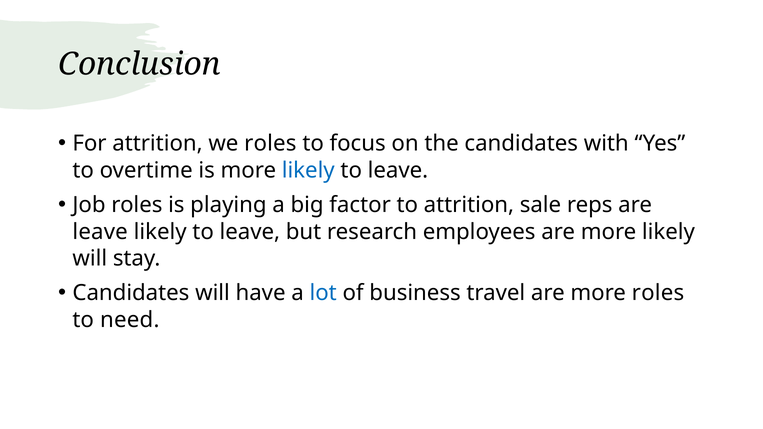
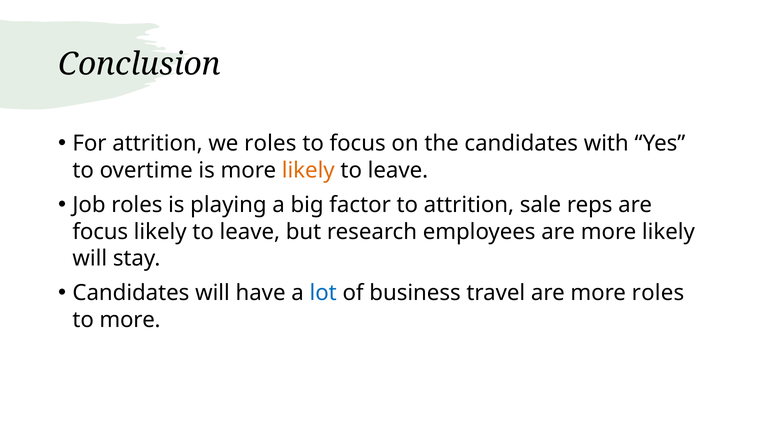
likely at (308, 170) colour: blue -> orange
leave at (100, 232): leave -> focus
to need: need -> more
